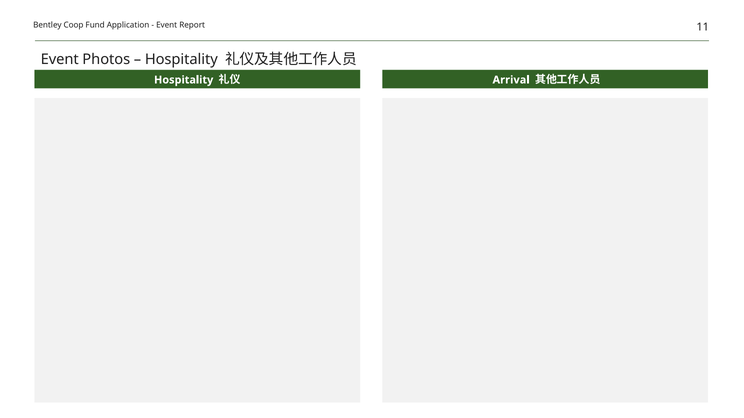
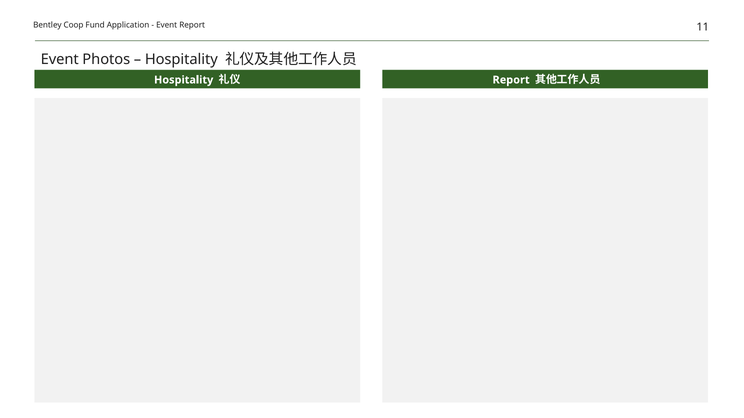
Arrival at (511, 80): Arrival -> Report
